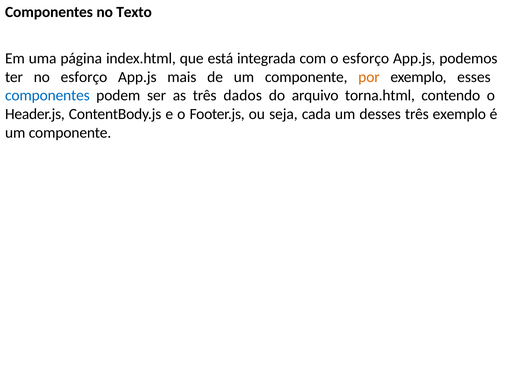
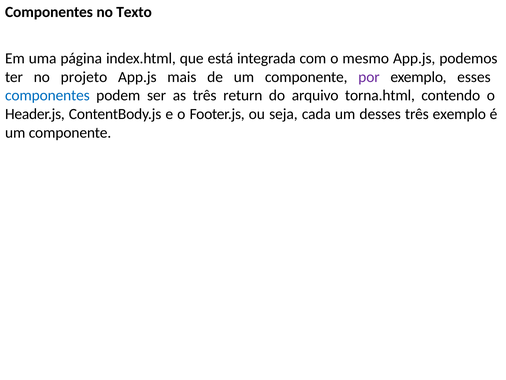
o esforço: esforço -> mesmo
no esforço: esforço -> projeto
por colour: orange -> purple
dados: dados -> return
